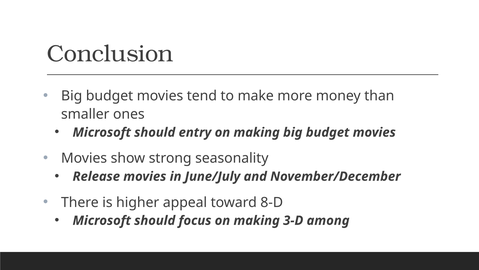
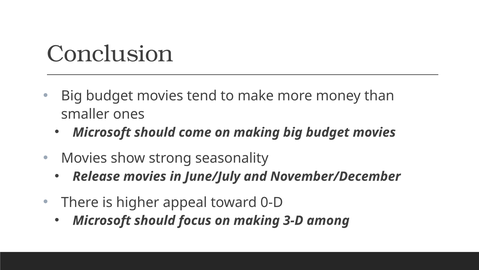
entry: entry -> come
8-D: 8-D -> 0-D
